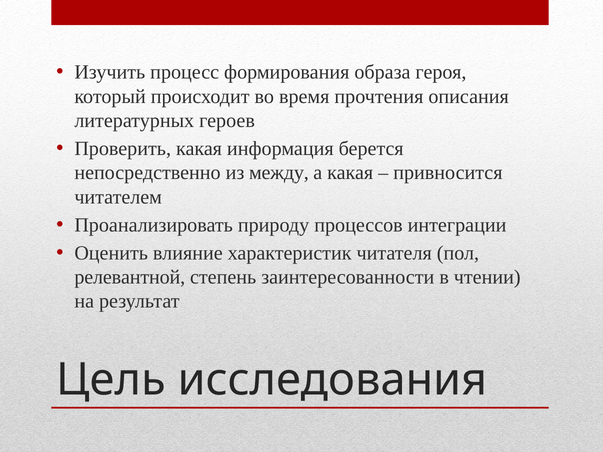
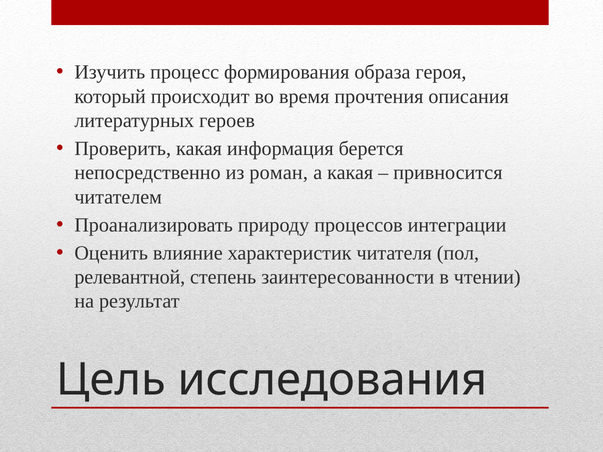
между: между -> роман
